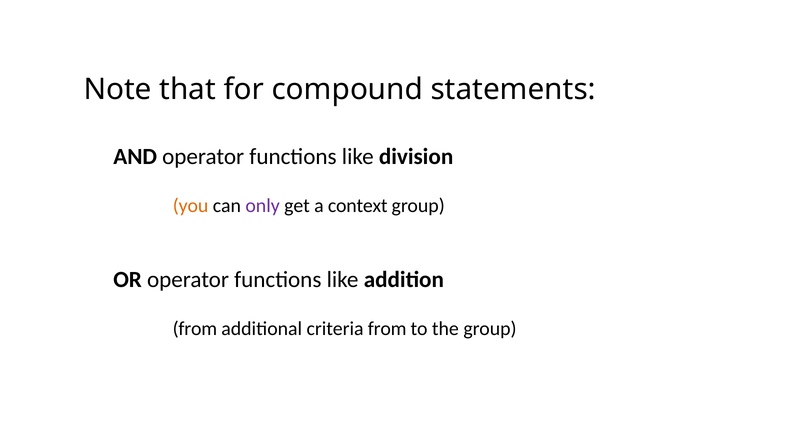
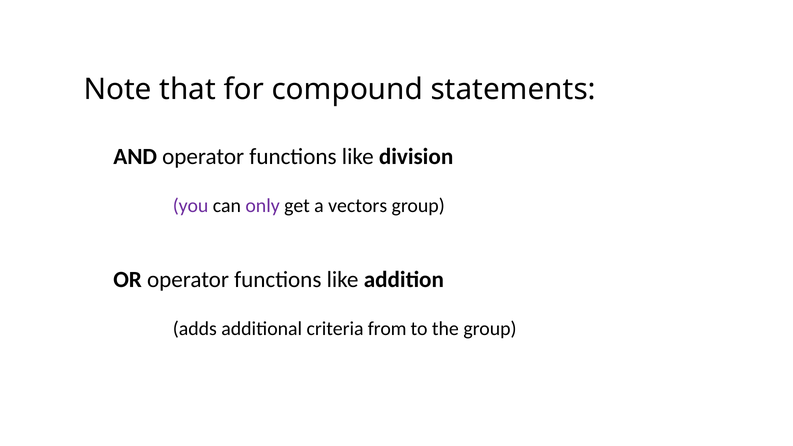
you colour: orange -> purple
context: context -> vectors
from at (195, 329): from -> adds
